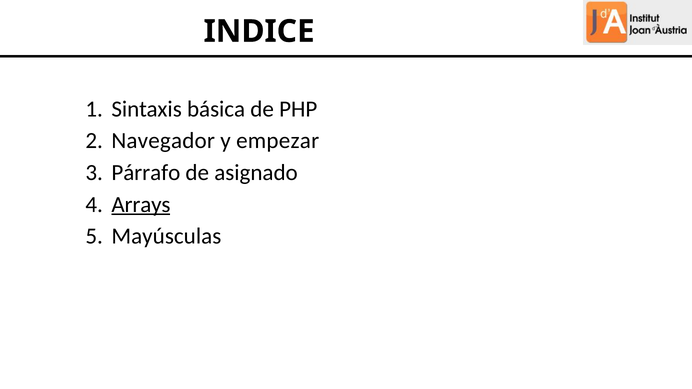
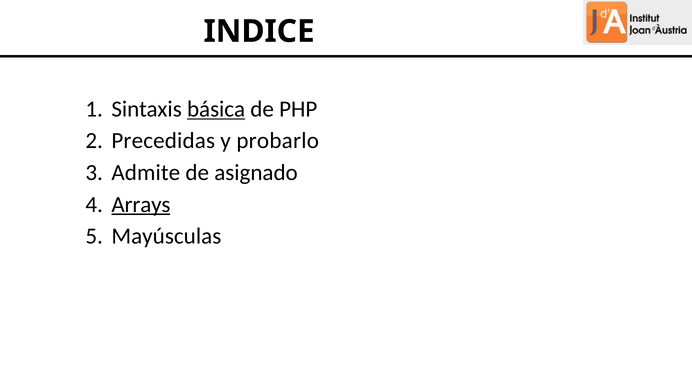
básica underline: none -> present
Navegador: Navegador -> Precedidas
empezar: empezar -> probarlo
Párrafo: Párrafo -> Admite
